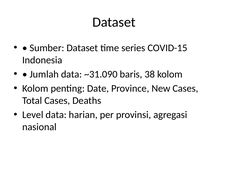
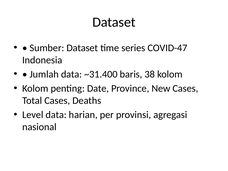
COVID-15: COVID-15 -> COVID-47
~31.090: ~31.090 -> ~31.400
